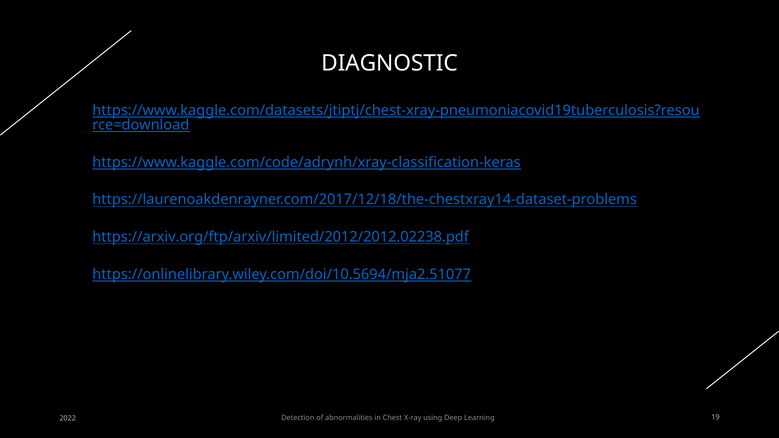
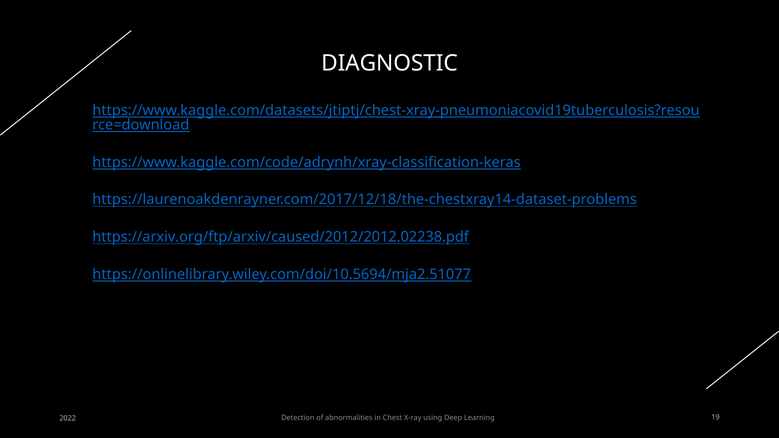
https://arxiv.org/ftp/arxiv/limited/2012/2012.02238.pdf: https://arxiv.org/ftp/arxiv/limited/2012/2012.02238.pdf -> https://arxiv.org/ftp/arxiv/caused/2012/2012.02238.pdf
